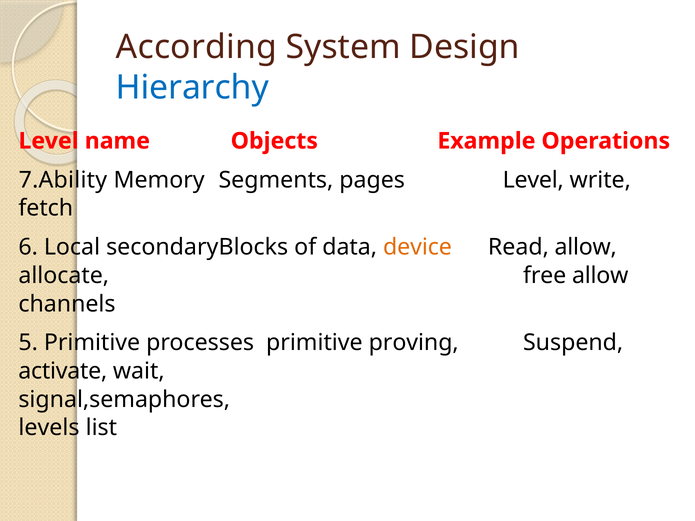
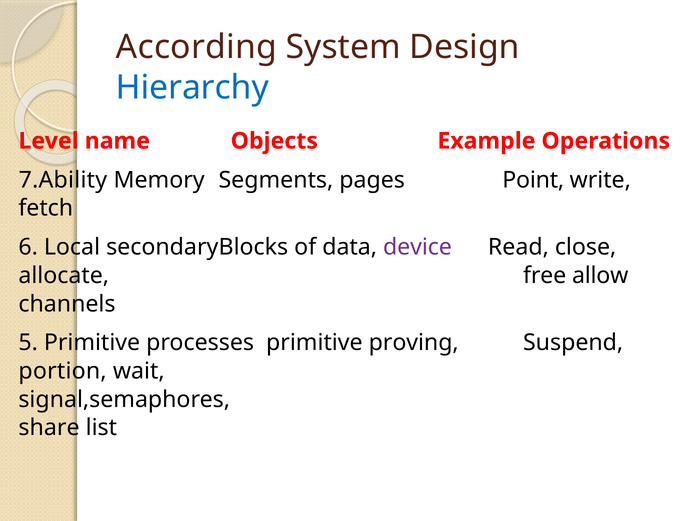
pages Level: Level -> Point
device colour: orange -> purple
Read allow: allow -> close
activate: activate -> portion
levels: levels -> share
